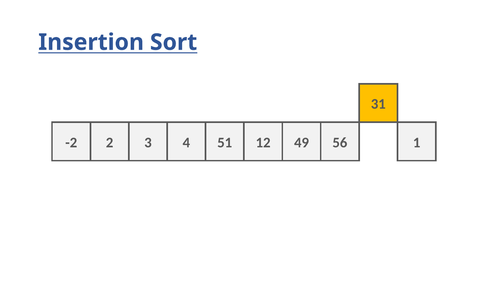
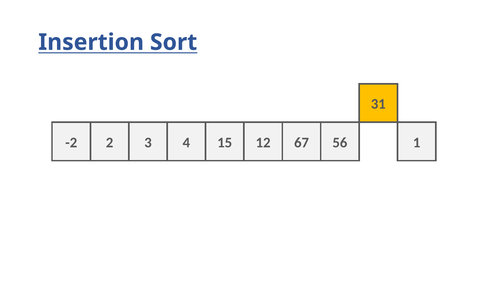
51: 51 -> 15
49: 49 -> 67
